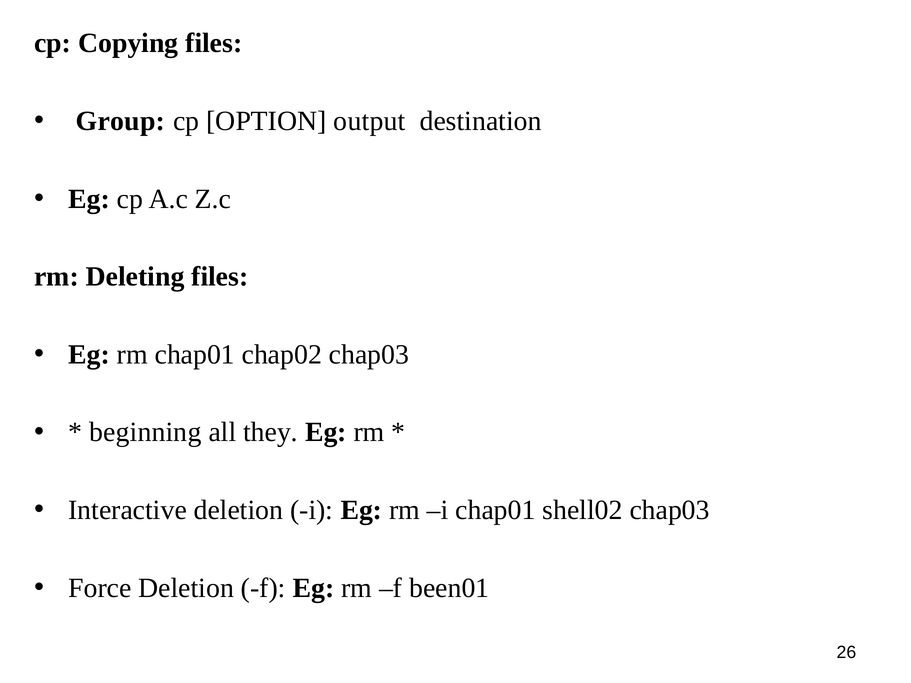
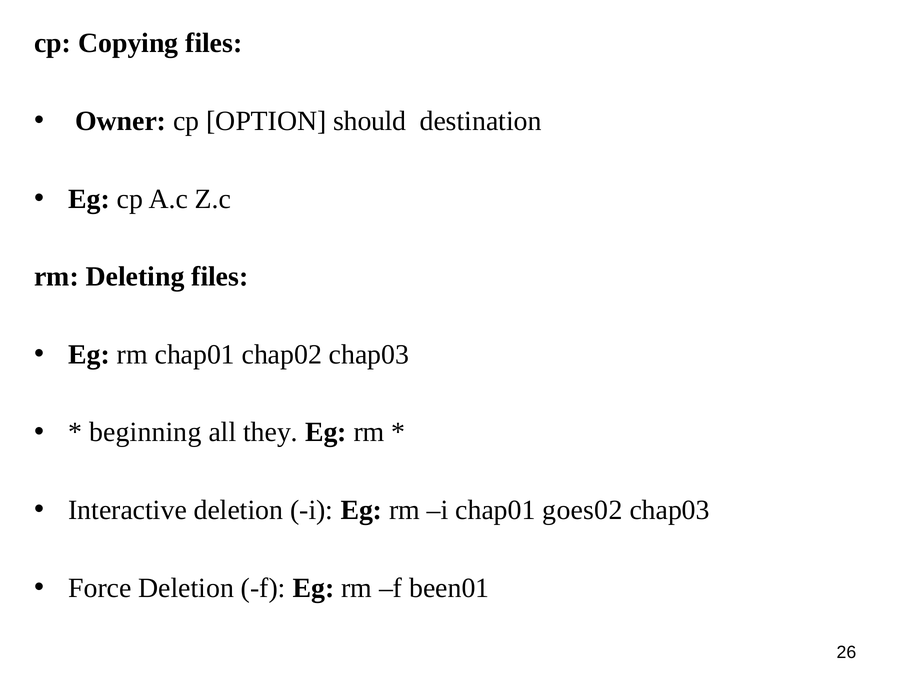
Group: Group -> Owner
output: output -> should
shell02: shell02 -> goes02
